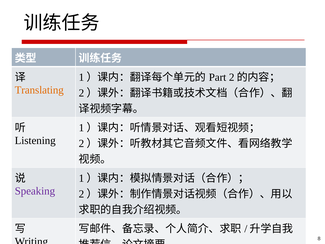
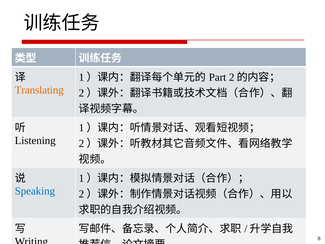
Speaking colour: purple -> blue
